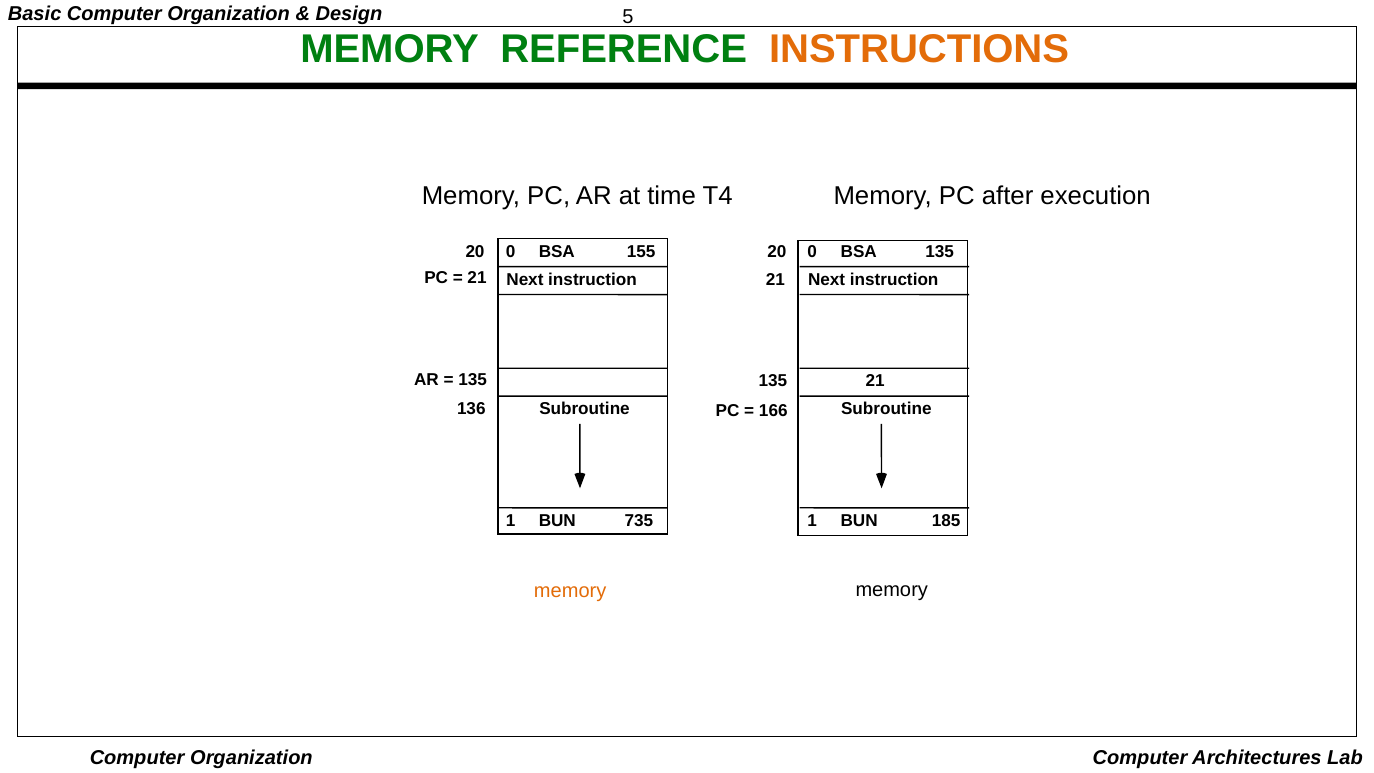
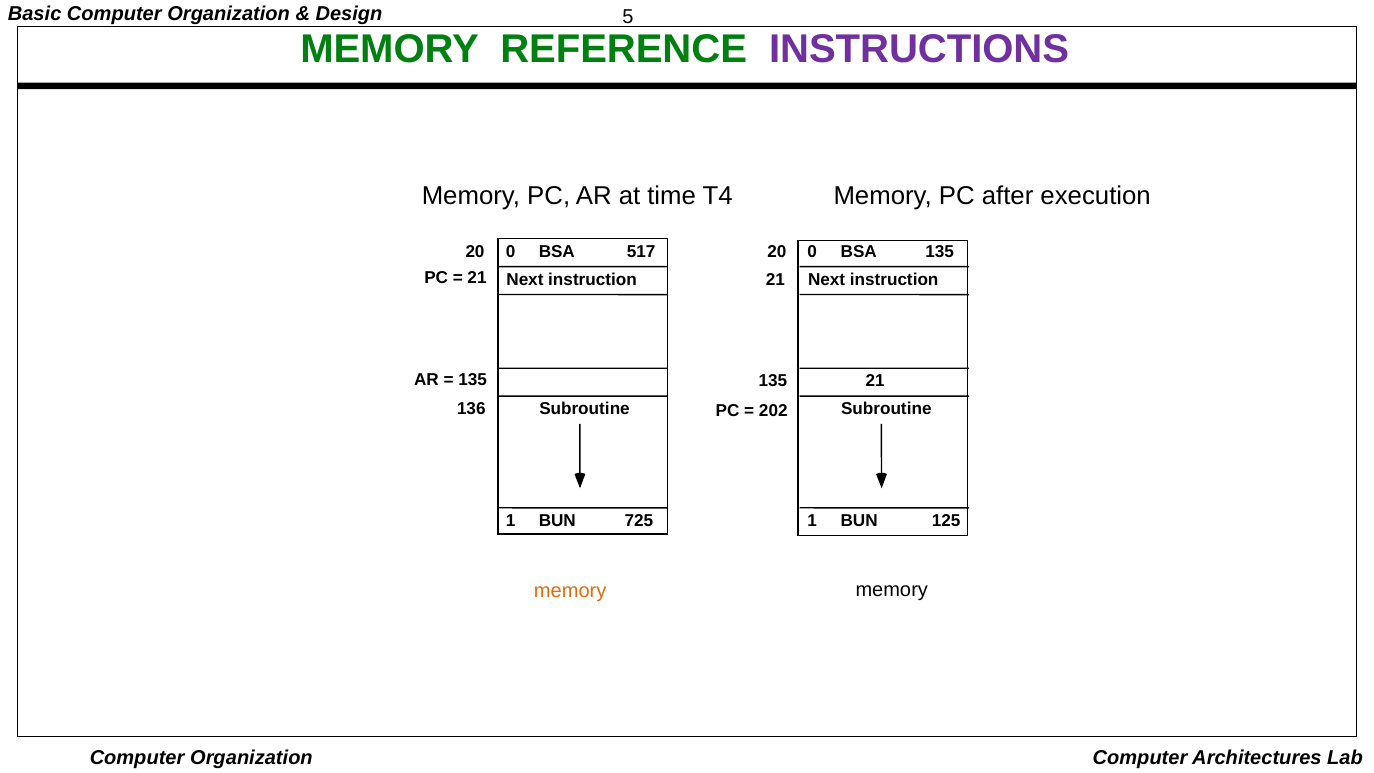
INSTRUCTIONS colour: orange -> purple
155: 155 -> 517
166: 166 -> 202
735: 735 -> 725
185: 185 -> 125
